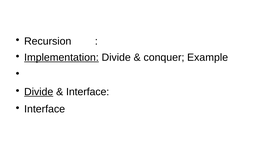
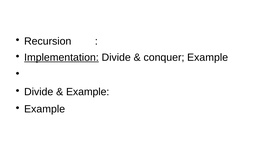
Divide at (39, 92) underline: present -> none
Interface at (88, 92): Interface -> Example
Interface at (45, 109): Interface -> Example
